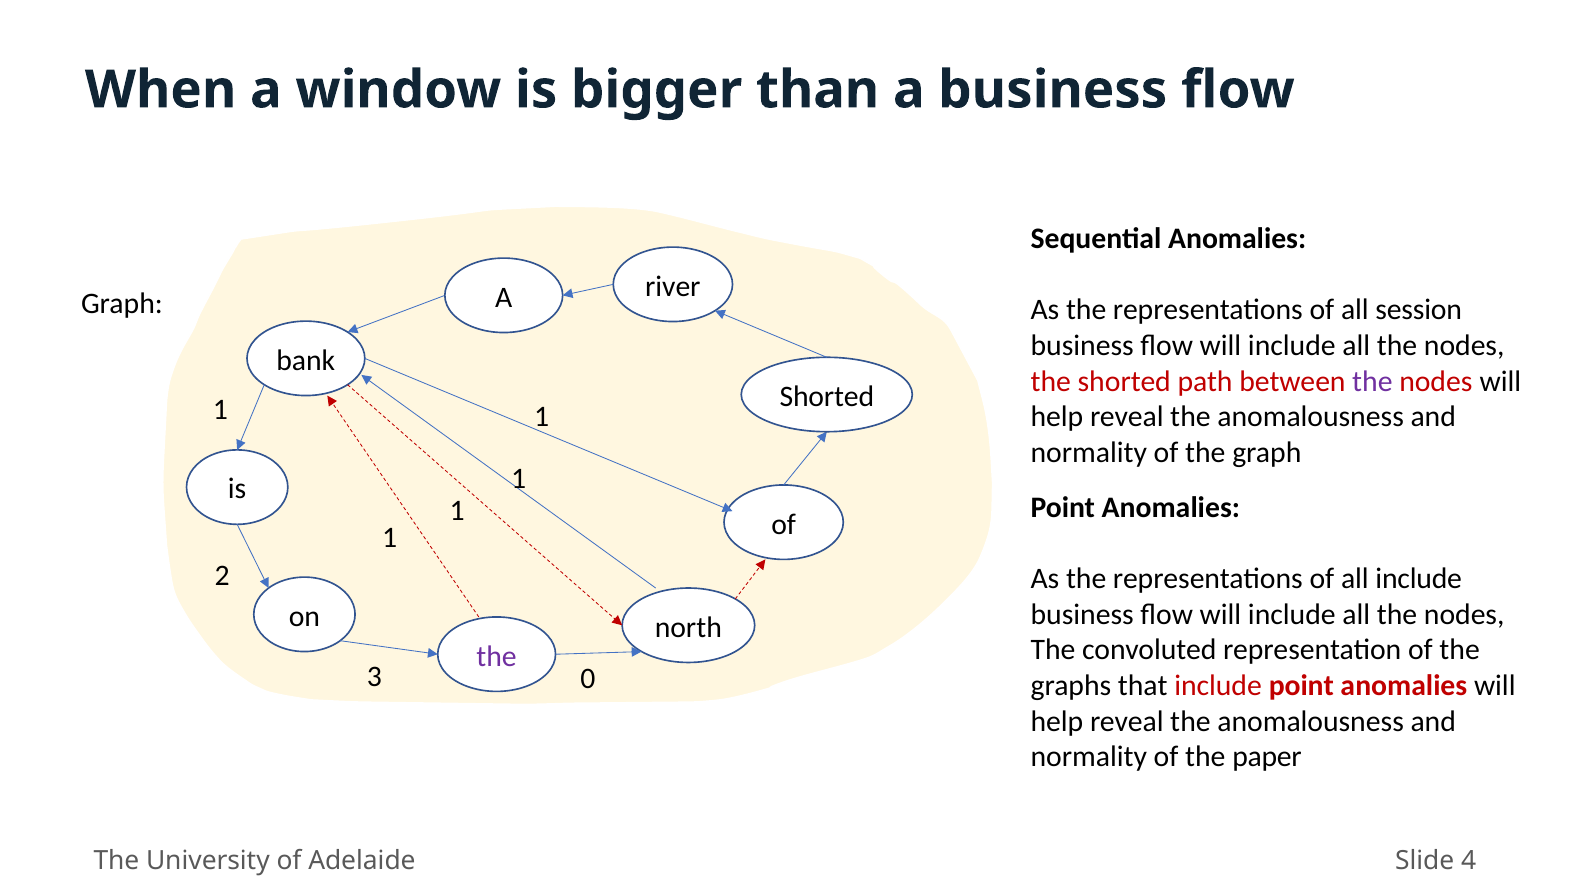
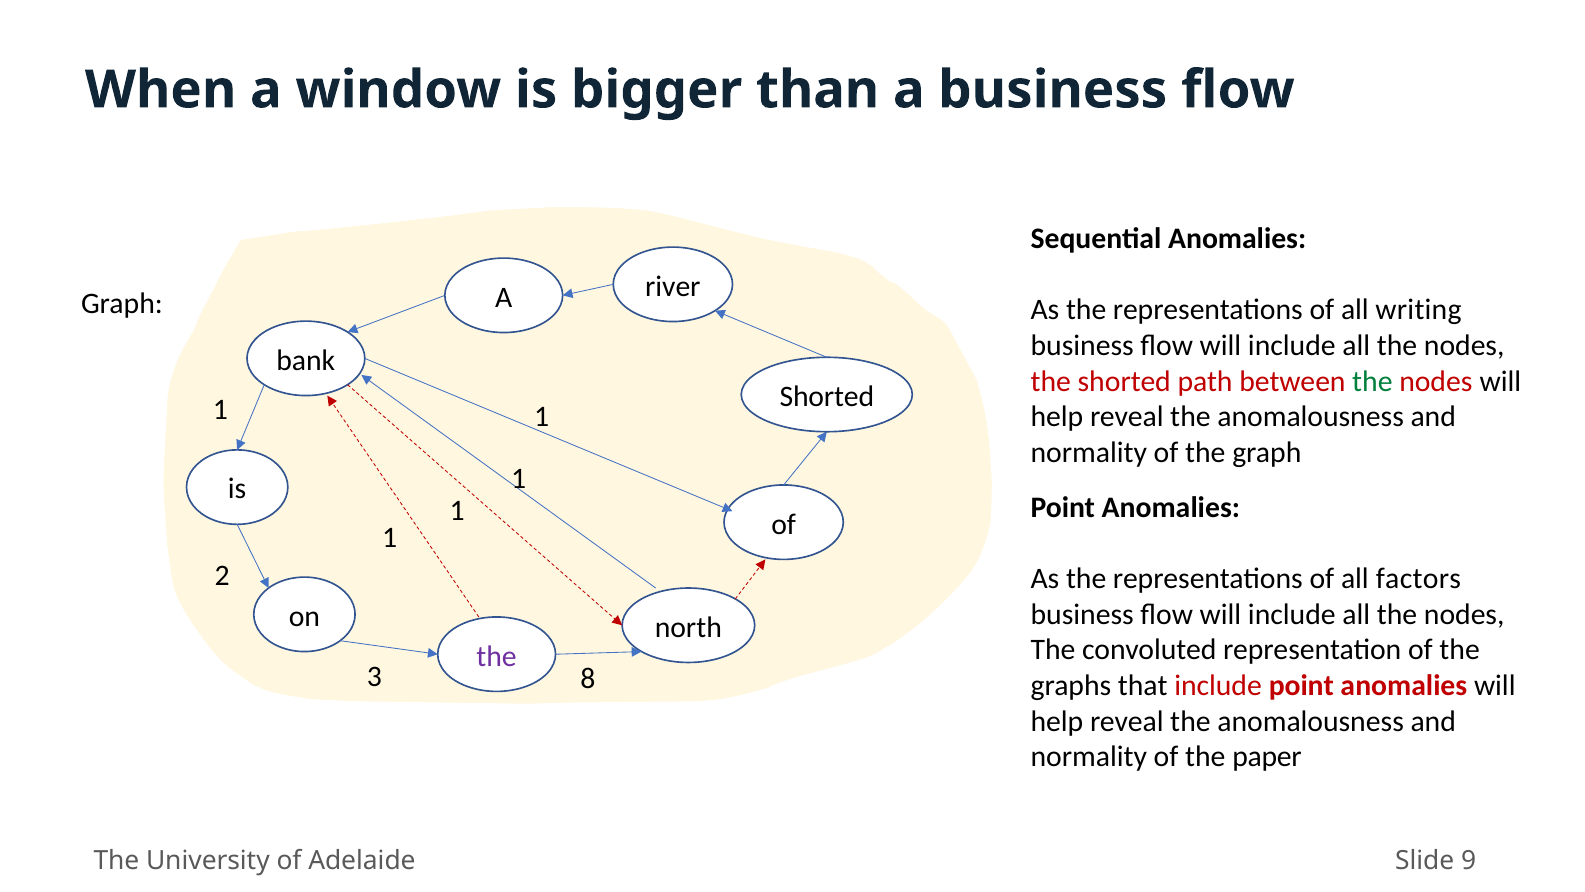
session: session -> writing
the at (1372, 381) colour: purple -> green
all include: include -> factors
0: 0 -> 8
4: 4 -> 9
